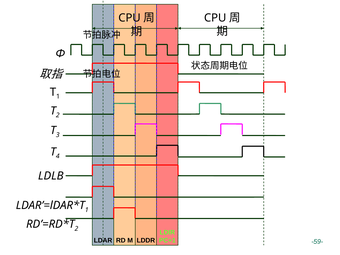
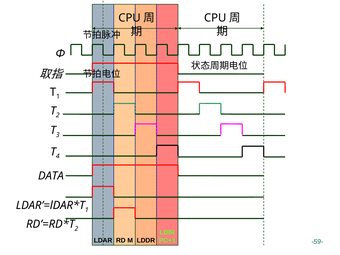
LDLB: LDLB -> DATA
